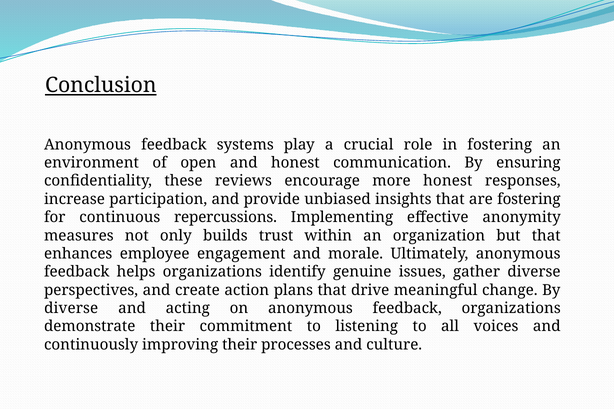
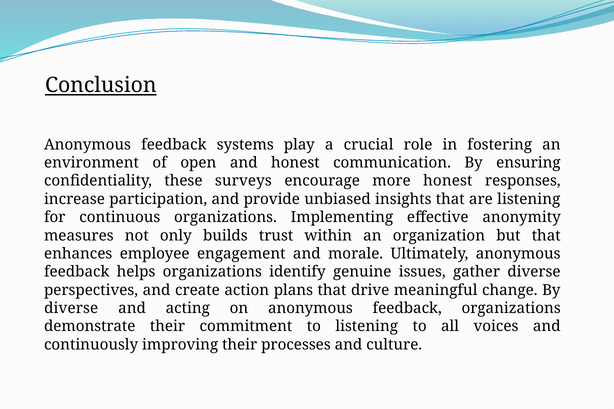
reviews: reviews -> surveys
are fostering: fostering -> listening
continuous repercussions: repercussions -> organizations
